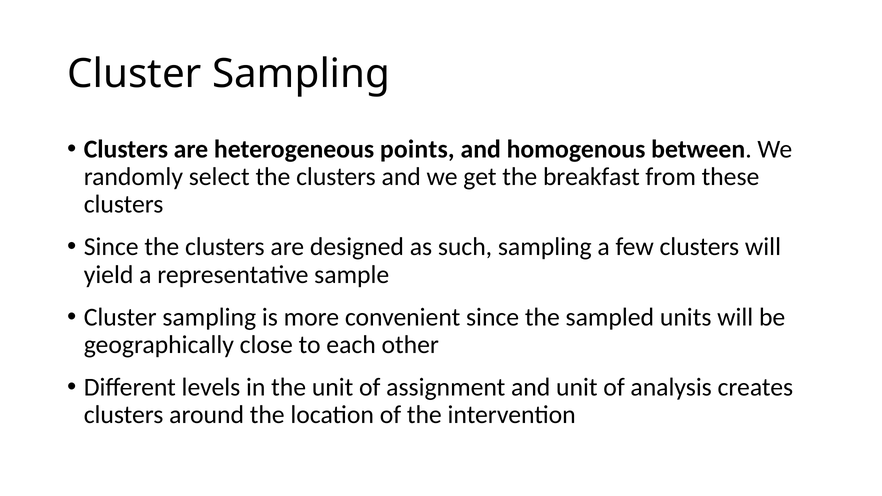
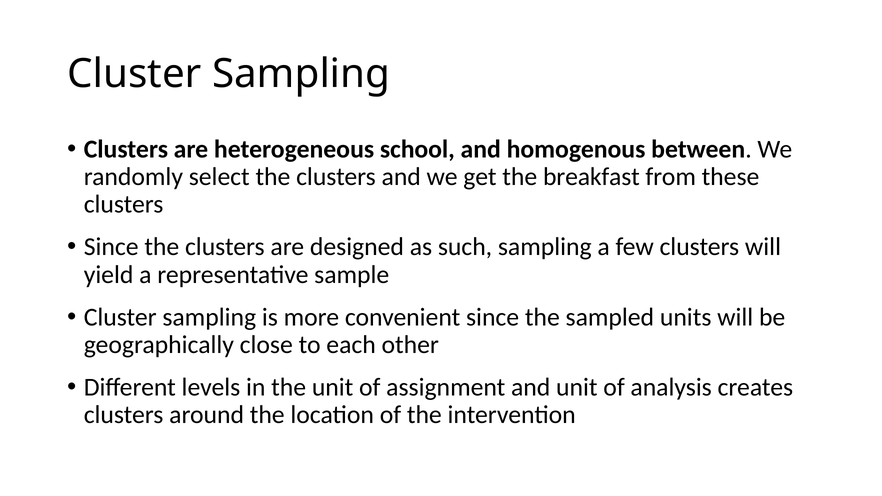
points: points -> school
